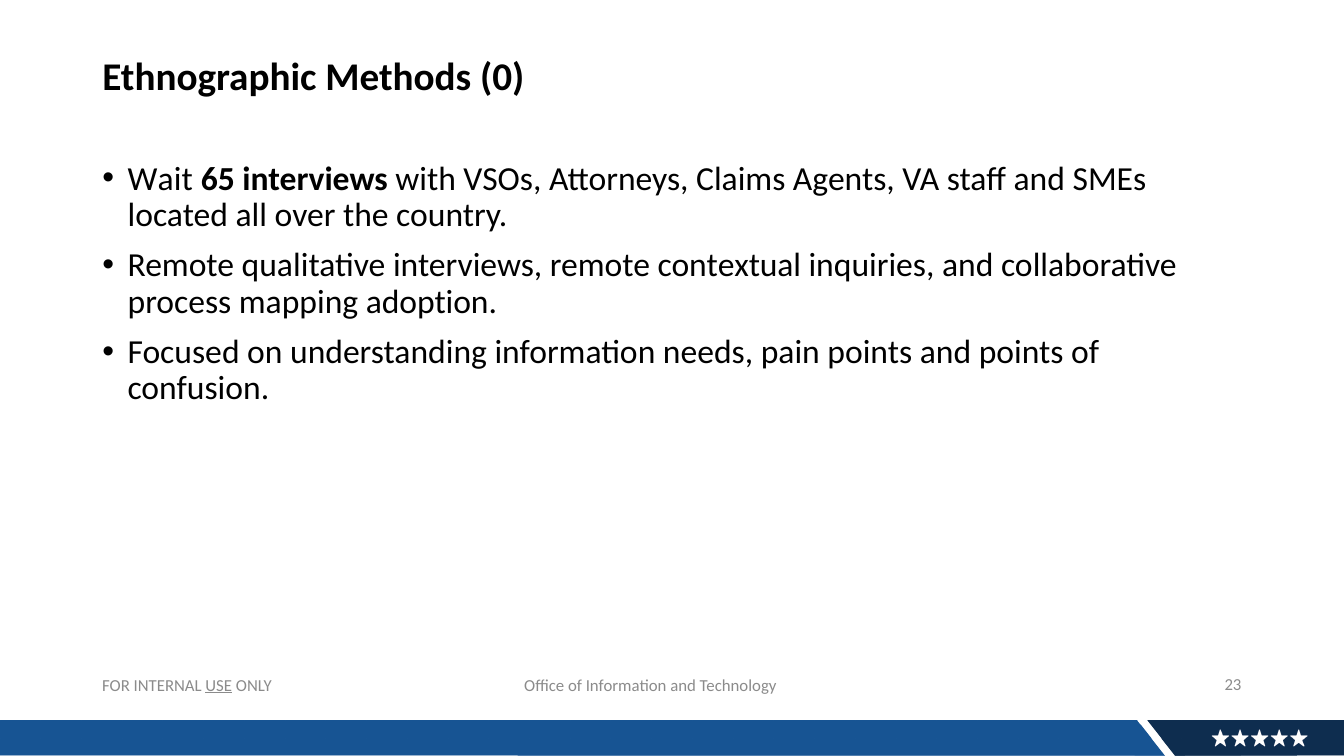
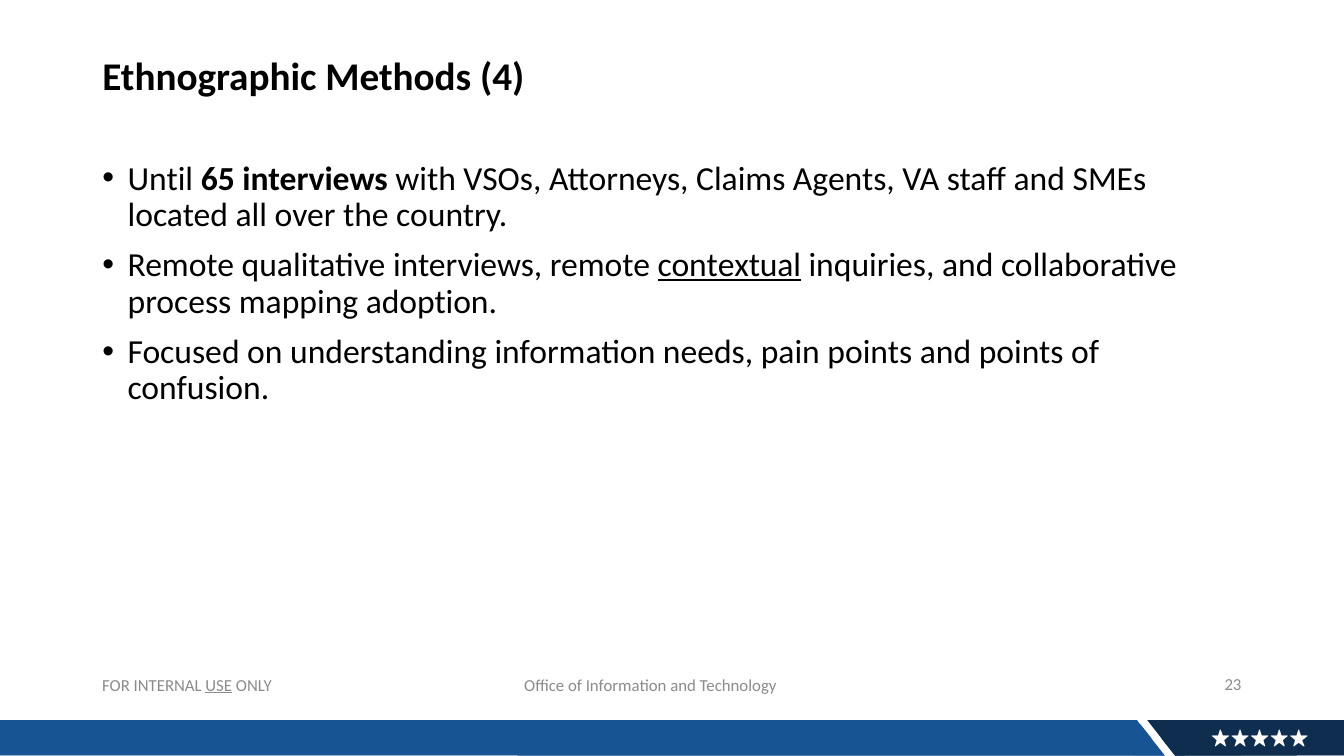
0: 0 -> 4
Wait: Wait -> Until
contextual underline: none -> present
